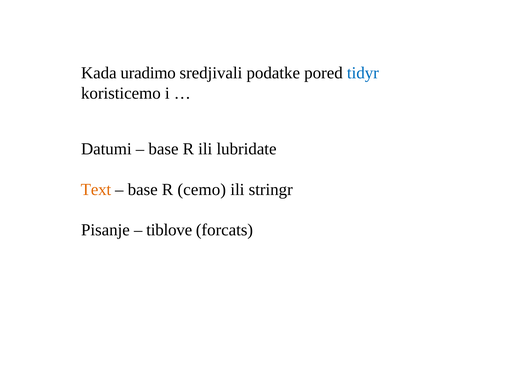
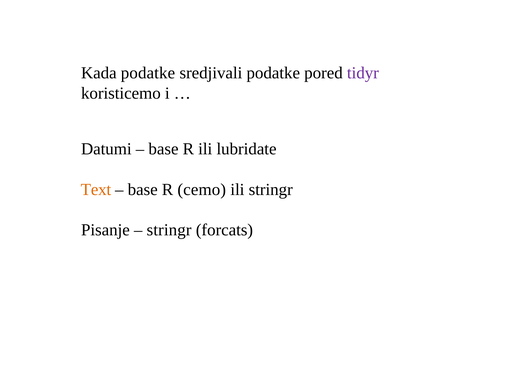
Kada uradimo: uradimo -> podatke
tidyr colour: blue -> purple
tiblove at (169, 230): tiblove -> stringr
